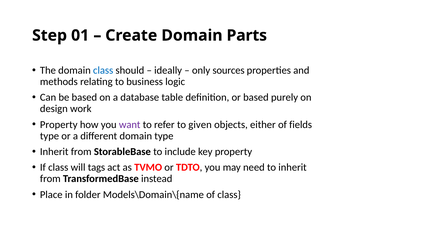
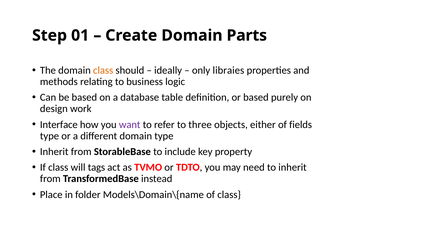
class at (103, 70) colour: blue -> orange
sources: sources -> libraies
Property at (59, 124): Property -> Interface
given: given -> three
